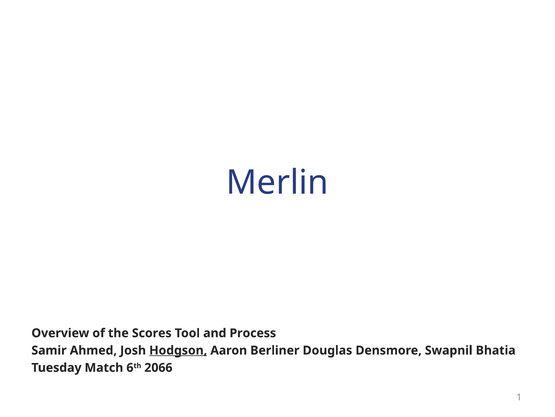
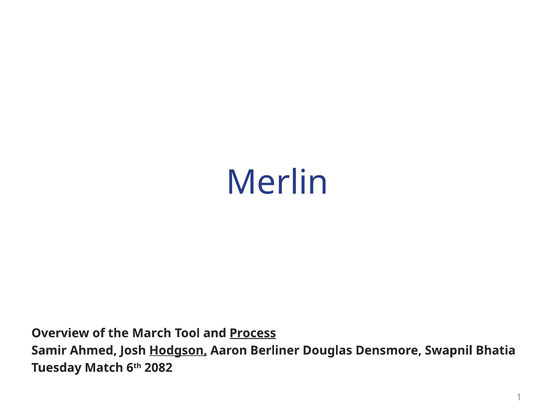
Scores: Scores -> March
Process underline: none -> present
2066: 2066 -> 2082
